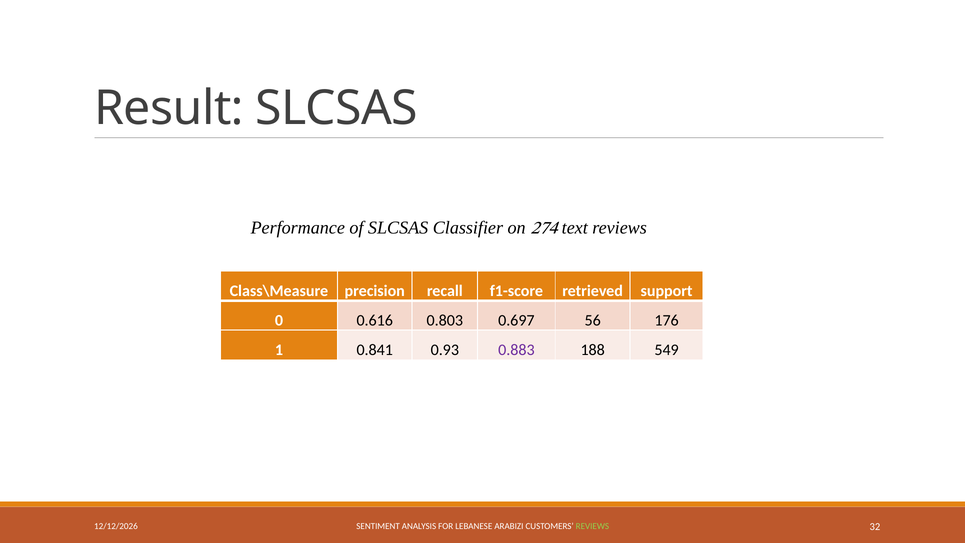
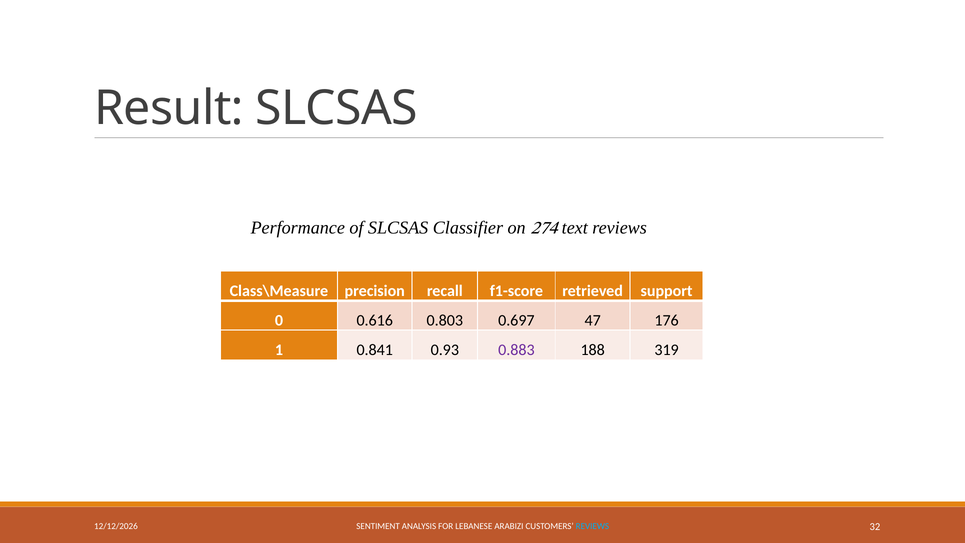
56: 56 -> 47
549: 549 -> 319
REVIEWS at (592, 526) colour: light green -> light blue
